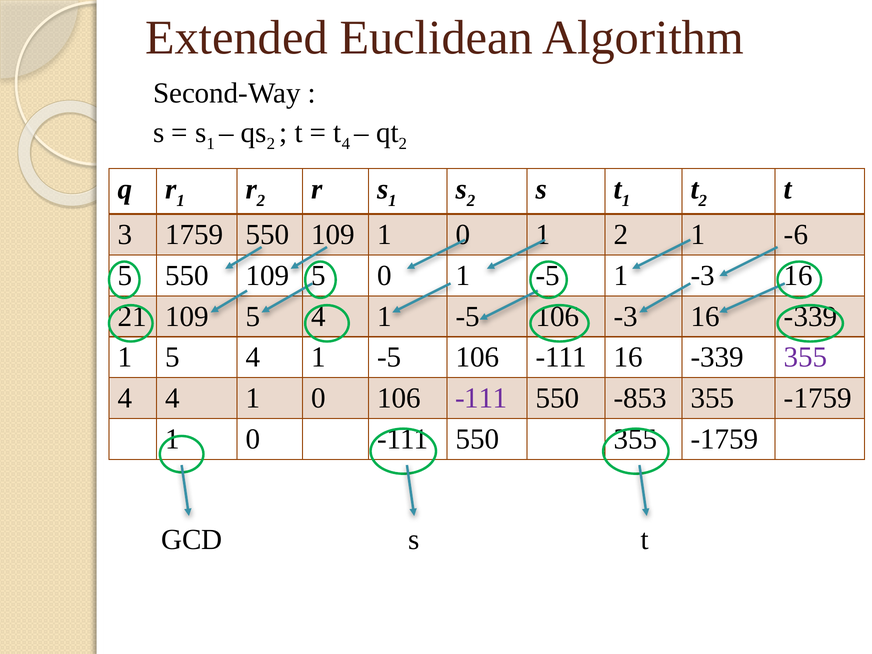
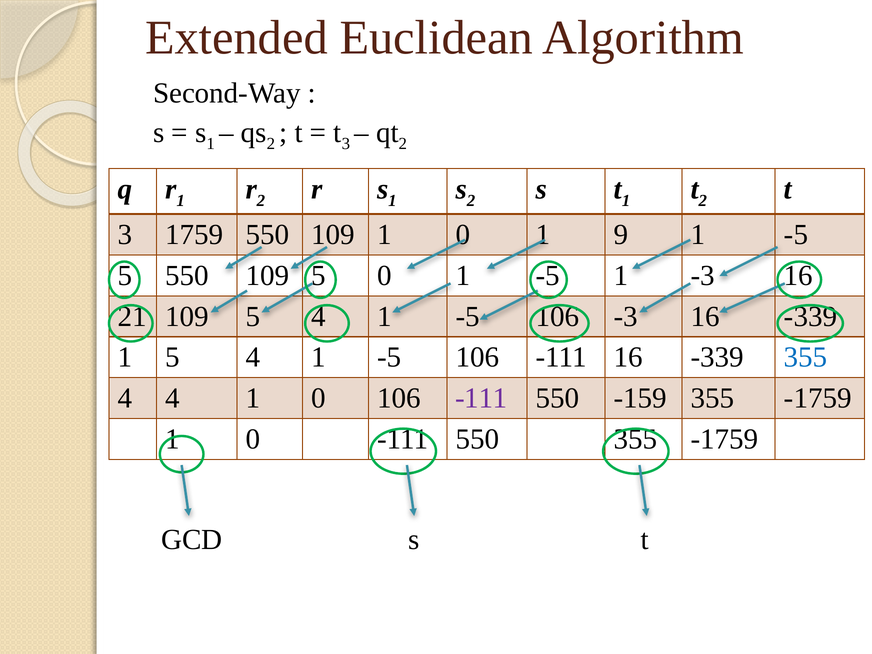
4 at (346, 144): 4 -> 3
2 at (621, 235): 2 -> 9
-6 at (796, 235): -6 -> -5
355 at (806, 357) colour: purple -> blue
-853: -853 -> -159
